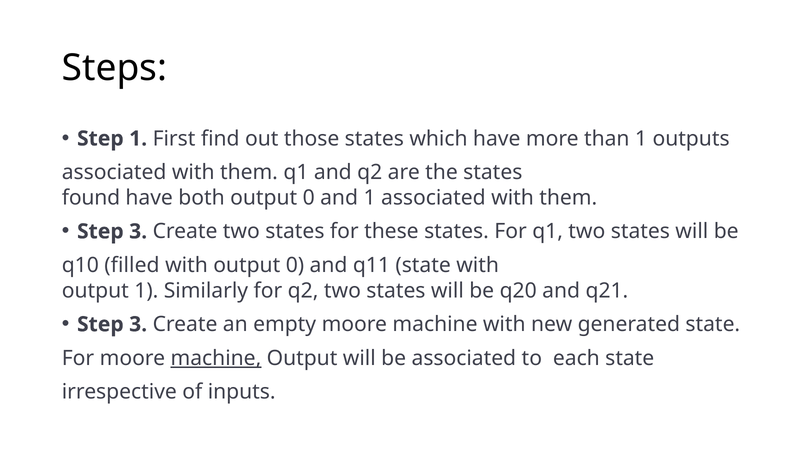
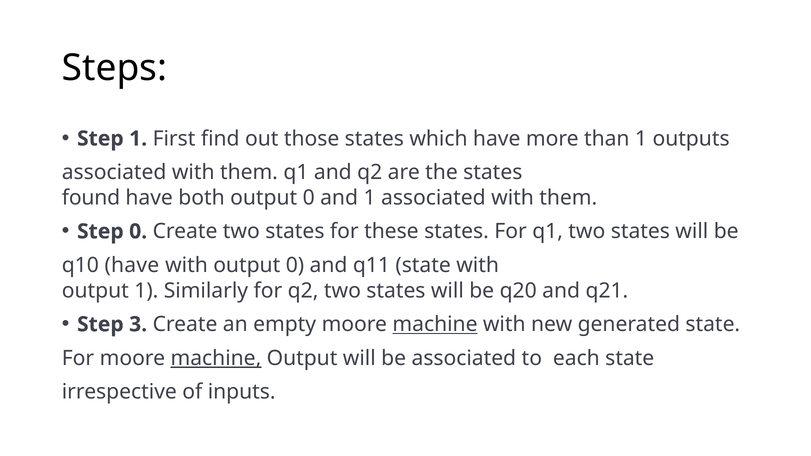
3 at (138, 232): 3 -> 0
q10 filled: filled -> have
machine at (435, 324) underline: none -> present
